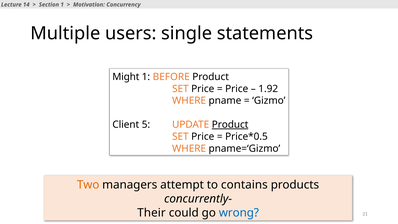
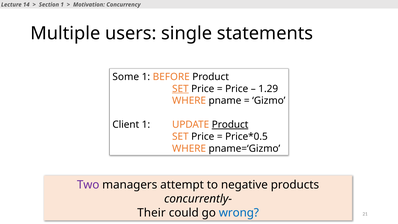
Might: Might -> Some
SET at (180, 89) underline: none -> present
1.92: 1.92 -> 1.29
Client 5: 5 -> 1
Two colour: orange -> purple
contains: contains -> negative
